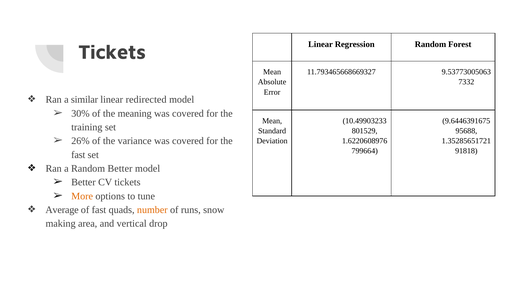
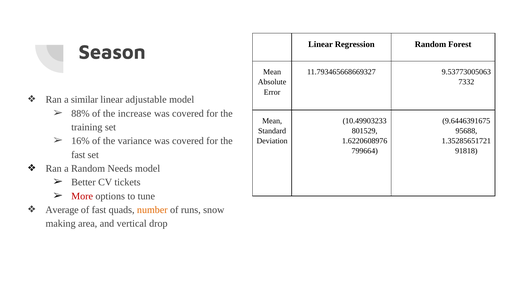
Tickets at (112, 52): Tickets -> Season
redirected: redirected -> adjustable
30%: 30% -> 88%
meaning: meaning -> increase
26%: 26% -> 16%
Random Better: Better -> Needs
More colour: orange -> red
